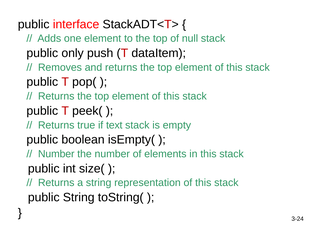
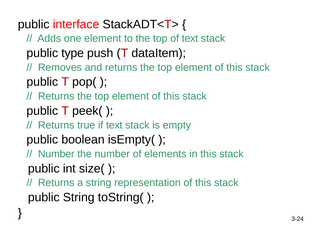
of null: null -> text
only: only -> type
